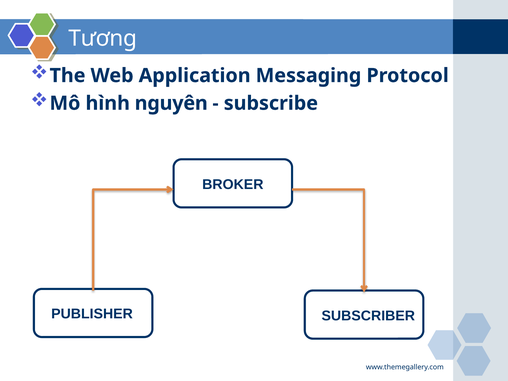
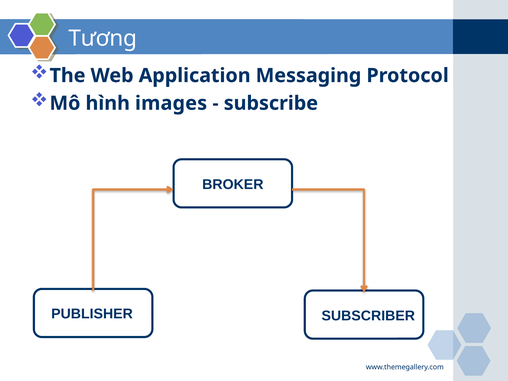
nguyên: nguyên -> images
